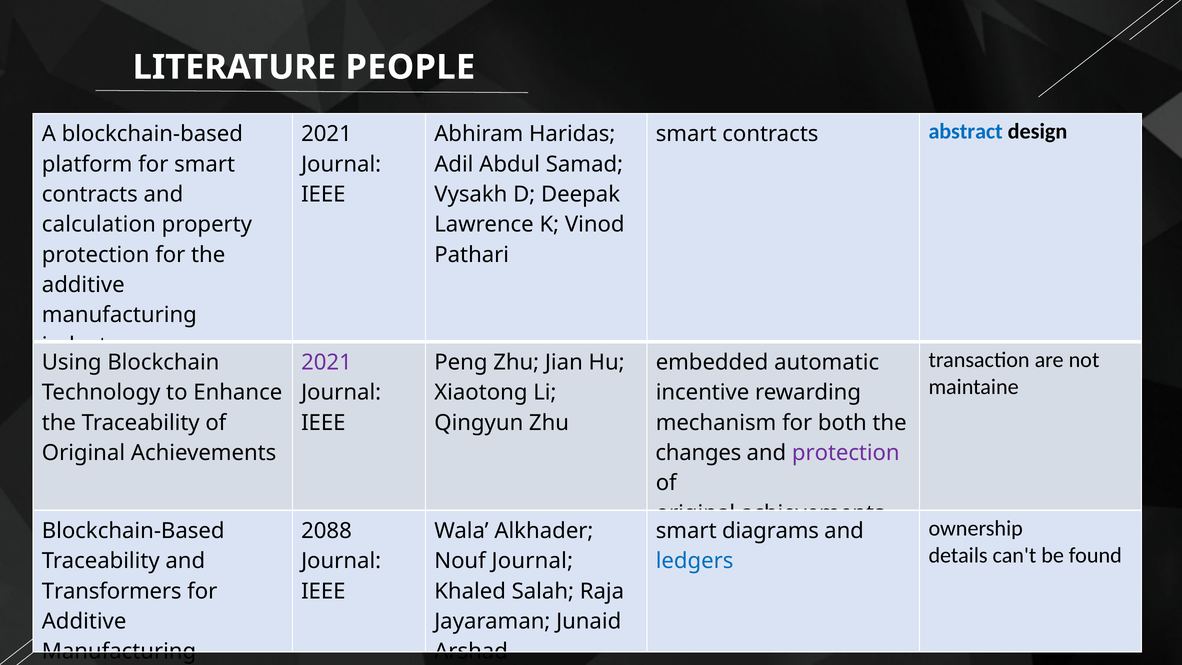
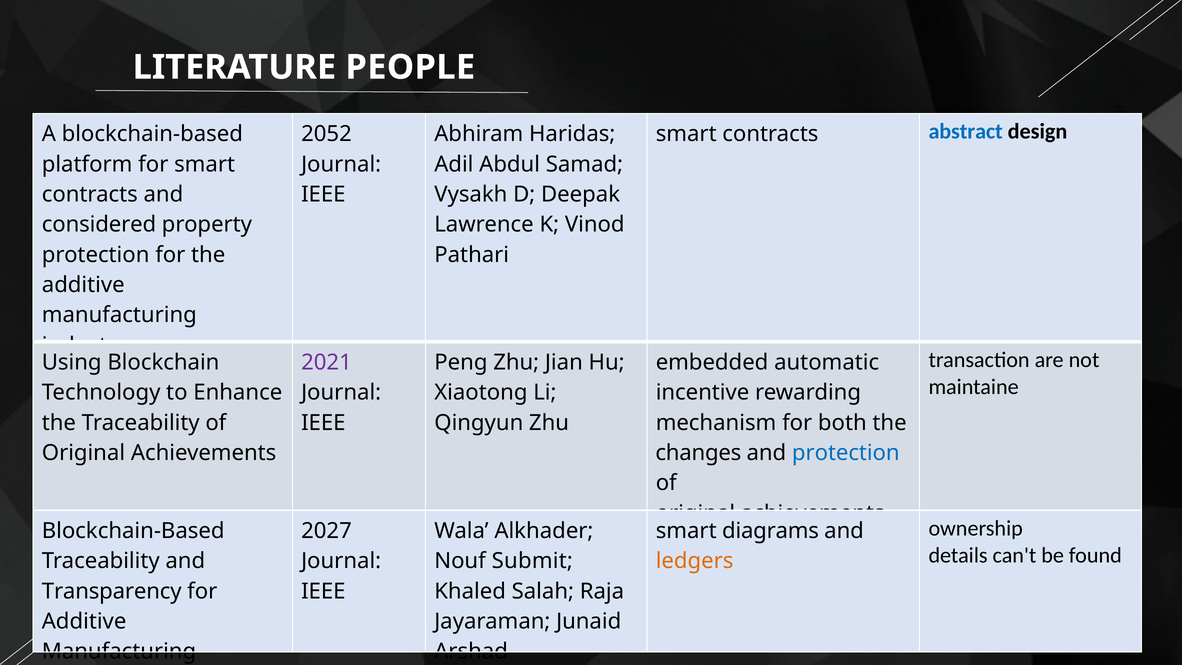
2021 at (327, 134): 2021 -> 2052
calculation: calculation -> considered
protection at (846, 453) colour: purple -> blue
2088: 2088 -> 2027
Nouf Journal: Journal -> Submit
ledgers colour: blue -> orange
Transformers: Transformers -> Transparency
